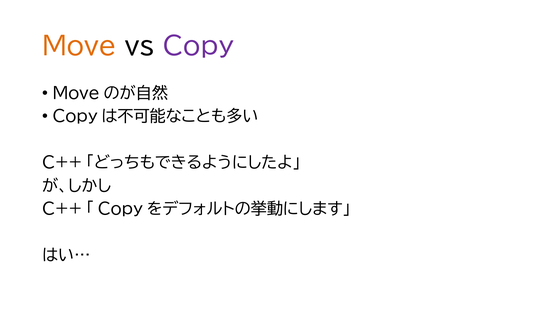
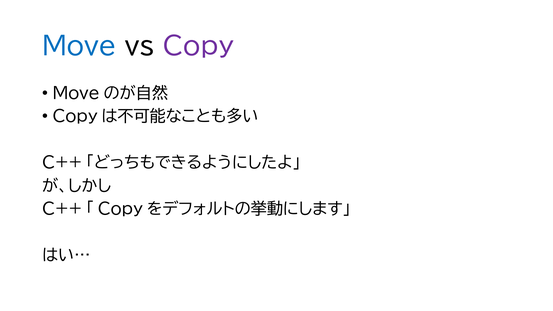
Move colour: orange -> blue
